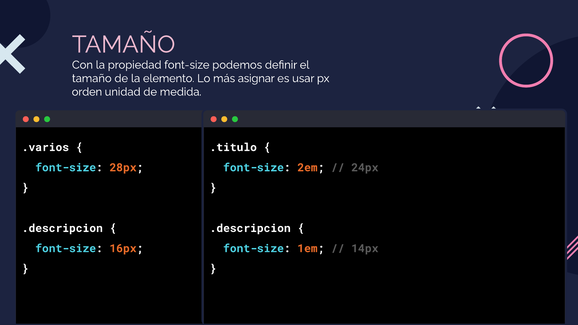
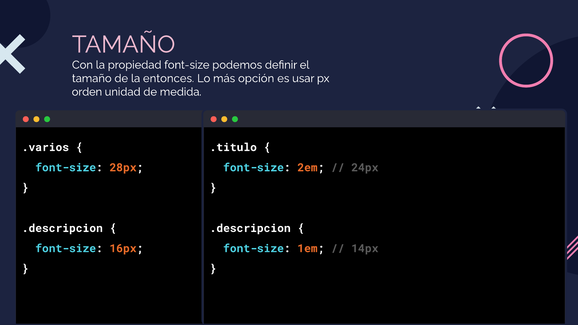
elemento: elemento -> entonces
asignar: asignar -> opción
